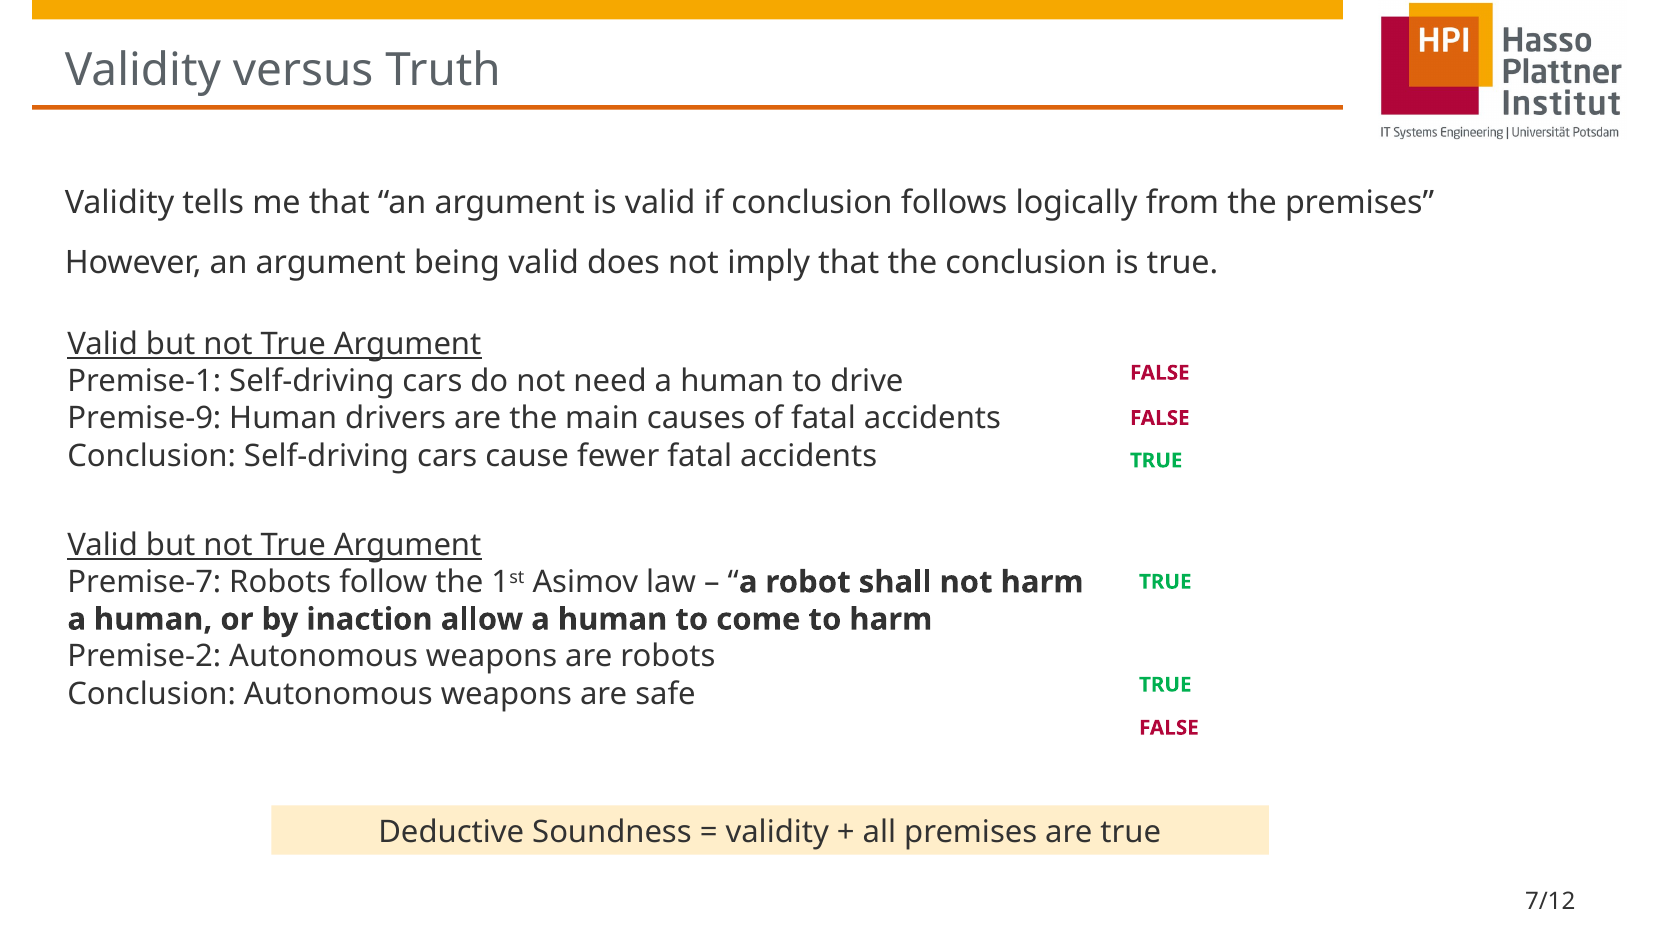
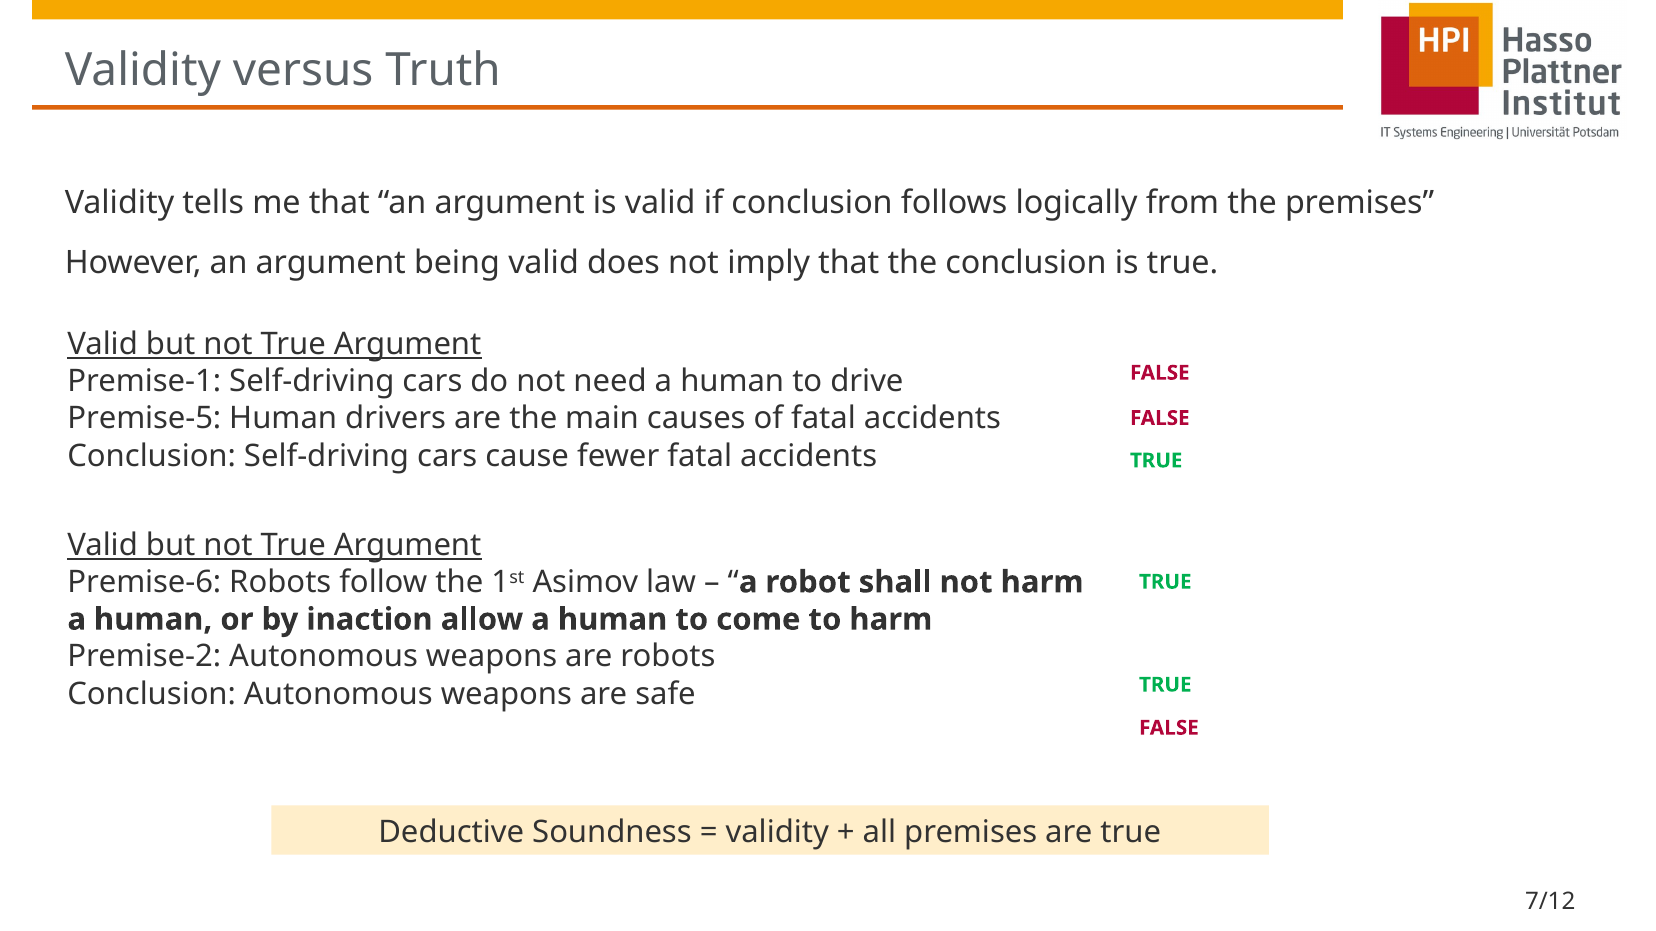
Premise-9: Premise-9 -> Premise-5
Premise-7: Premise-7 -> Premise-6
